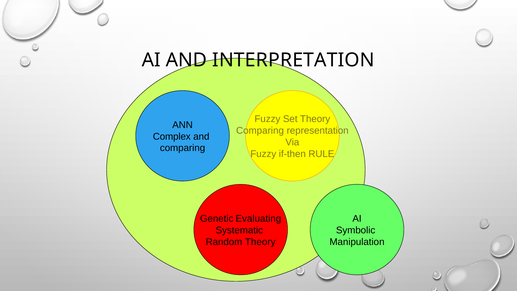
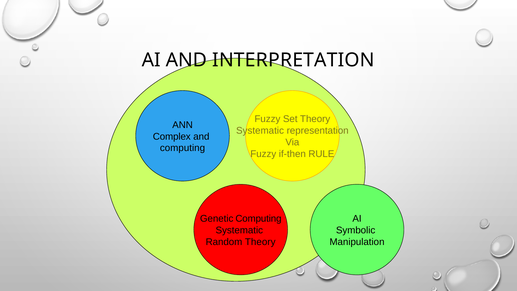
Comparing at (260, 131): Comparing -> Systematic
comparing at (183, 148): comparing -> computing
Genetic Evaluating: Evaluating -> Computing
